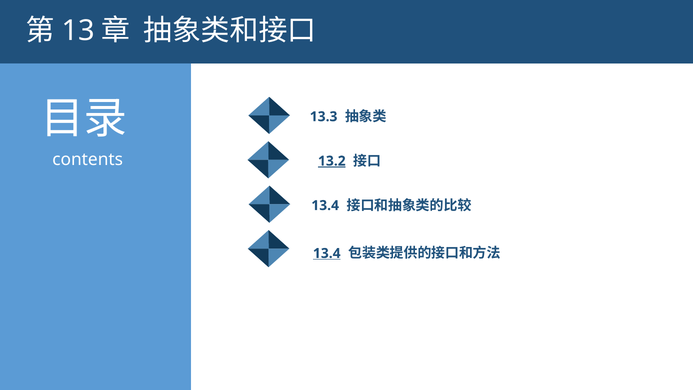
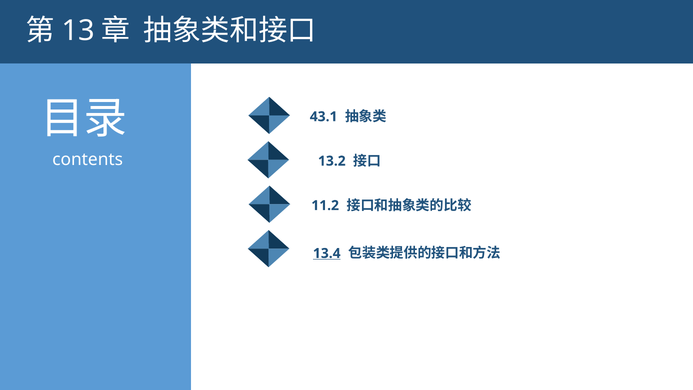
13.3: 13.3 -> 43.1
13.2 underline: present -> none
13.4 at (325, 205): 13.4 -> 11.2
